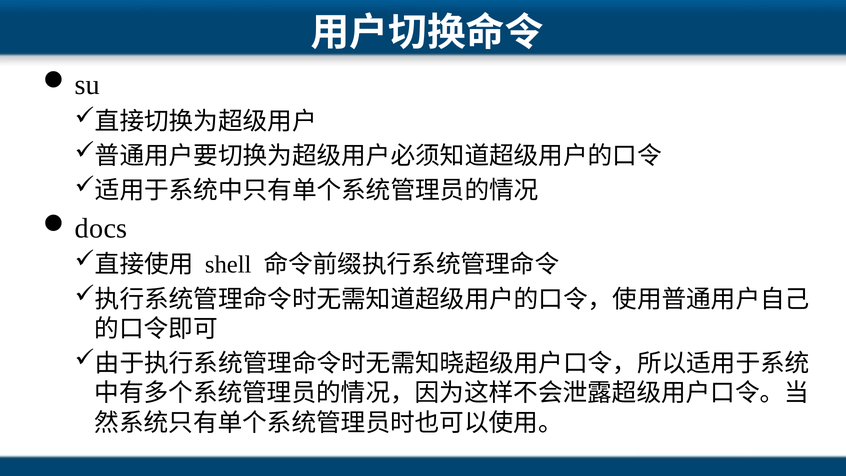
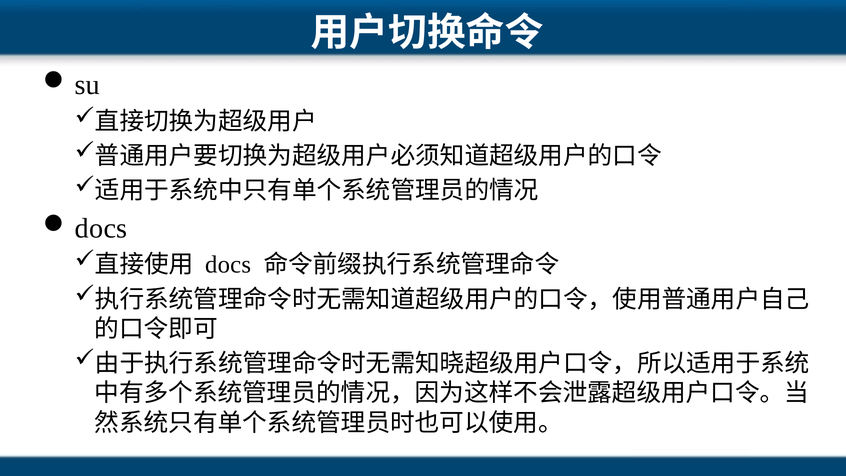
shell at (228, 265): shell -> docs
